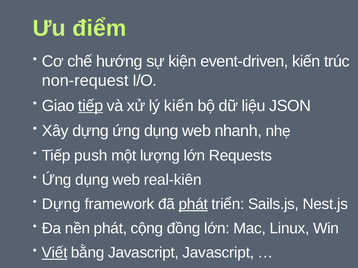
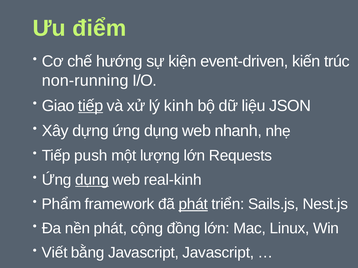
non-request: non-request -> non-running
lý kiến: kiến -> kinh
dụng at (92, 180) underline: none -> present
real-kiên: real-kiên -> real-kinh
Dựng at (61, 204): Dựng -> Phẩm
Viết underline: present -> none
